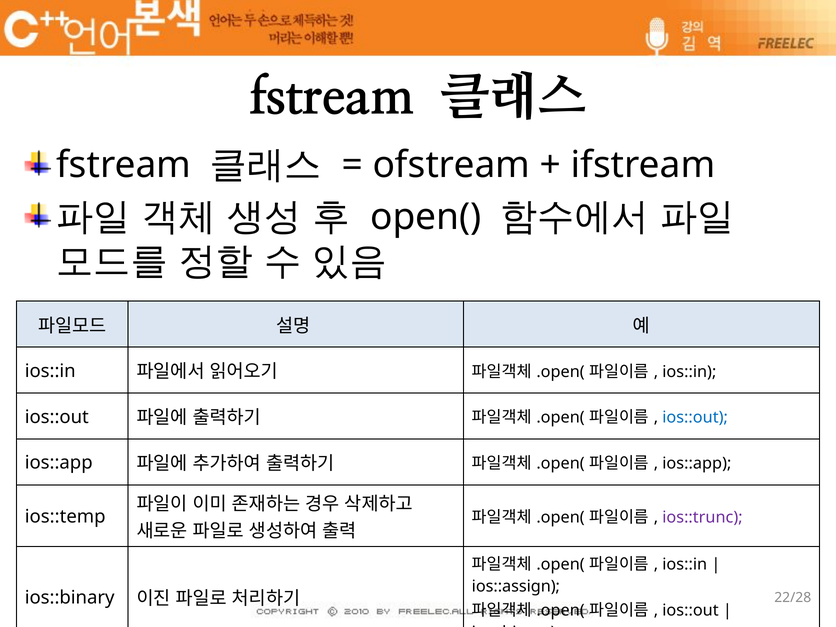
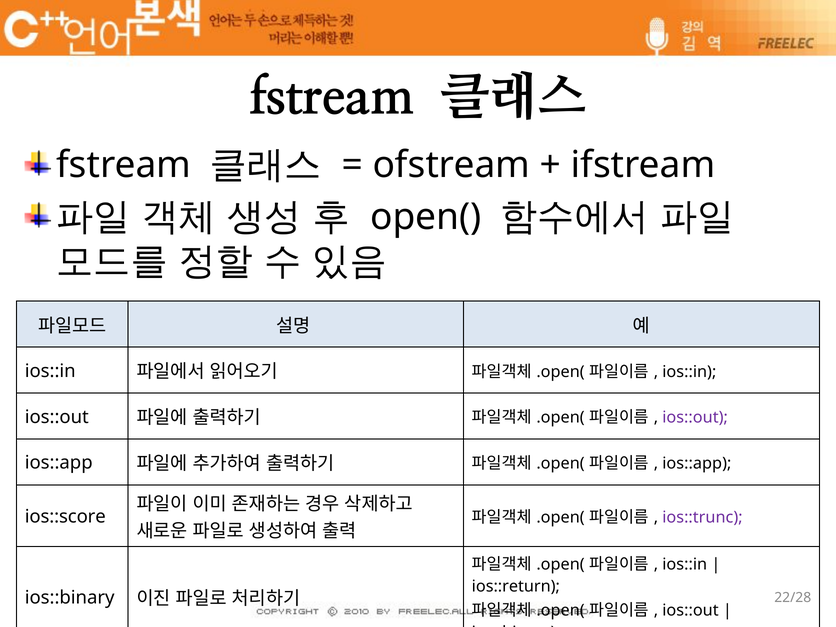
ios::out at (695, 418) colour: blue -> purple
ios::temp: ios::temp -> ios::score
ios::assign: ios::assign -> ios::return
